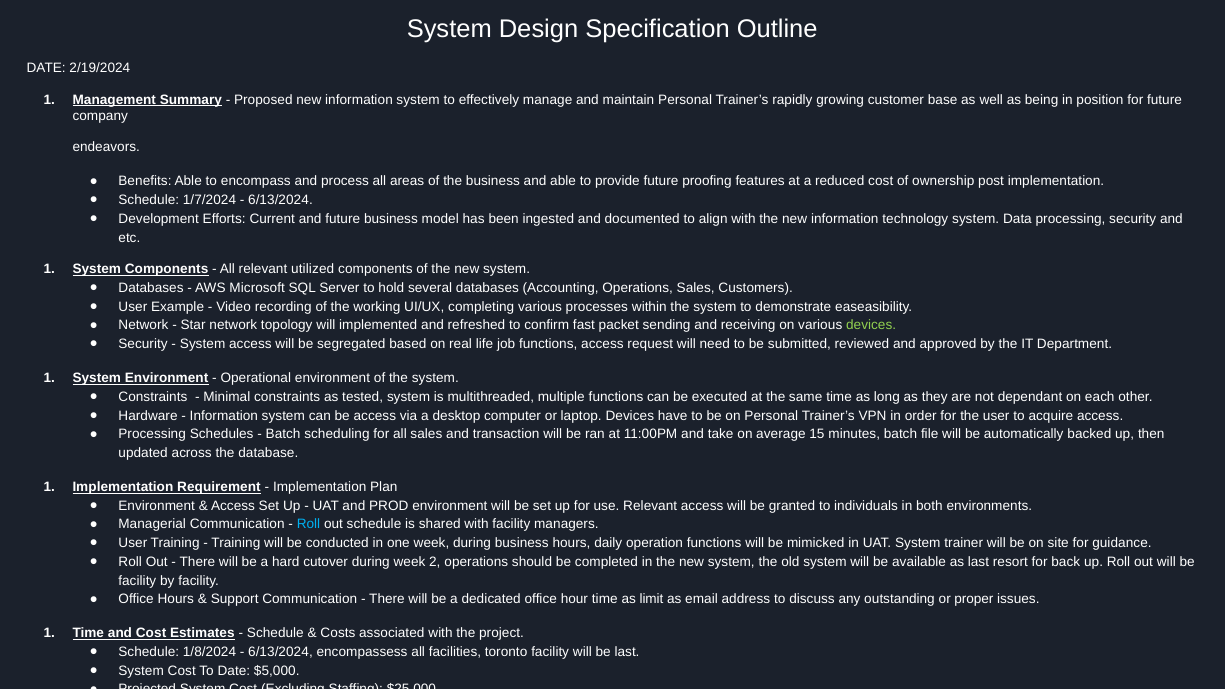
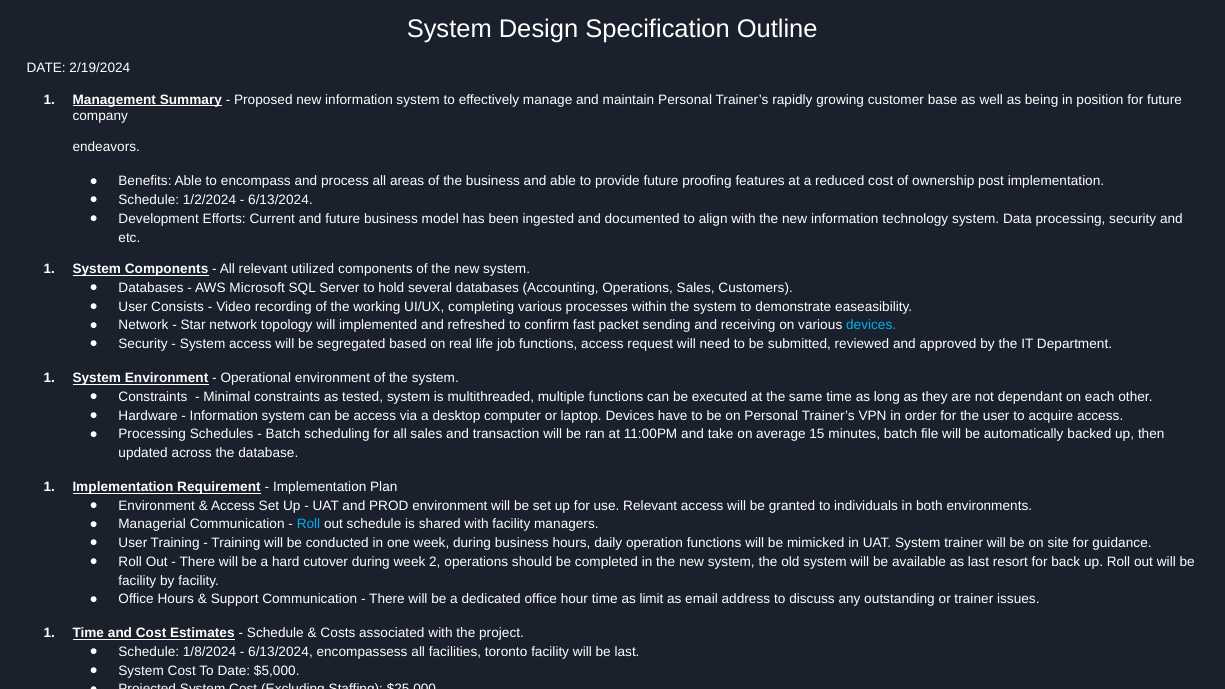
1/7/2024: 1/7/2024 -> 1/2/2024
Example: Example -> Consists
devices at (871, 325) colour: light green -> light blue
or proper: proper -> trainer
